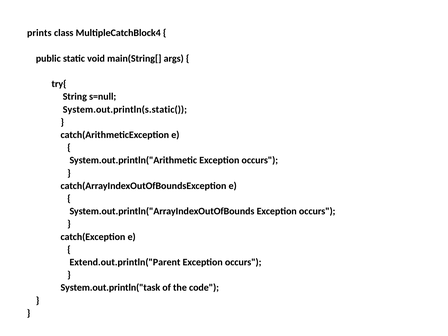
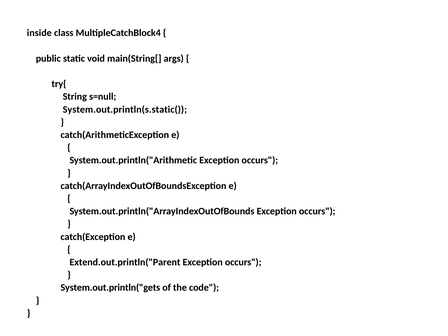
prints: prints -> inside
System.out.println("task: System.out.println("task -> System.out.println("gets
